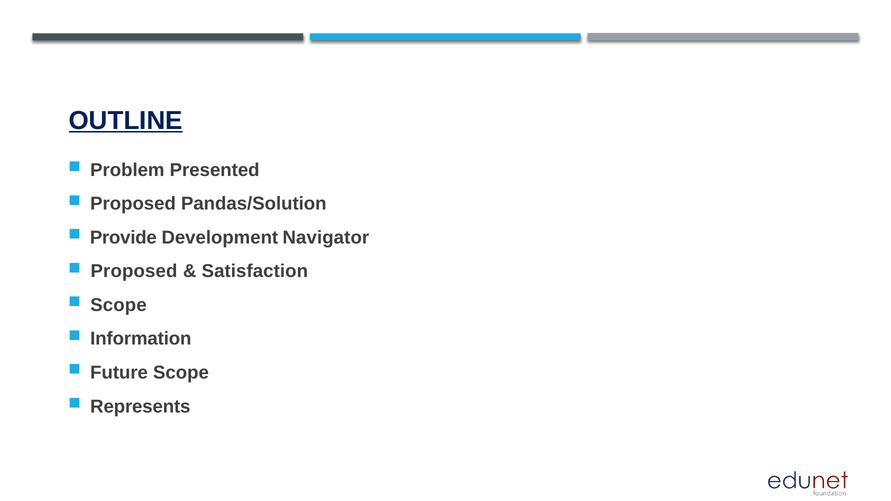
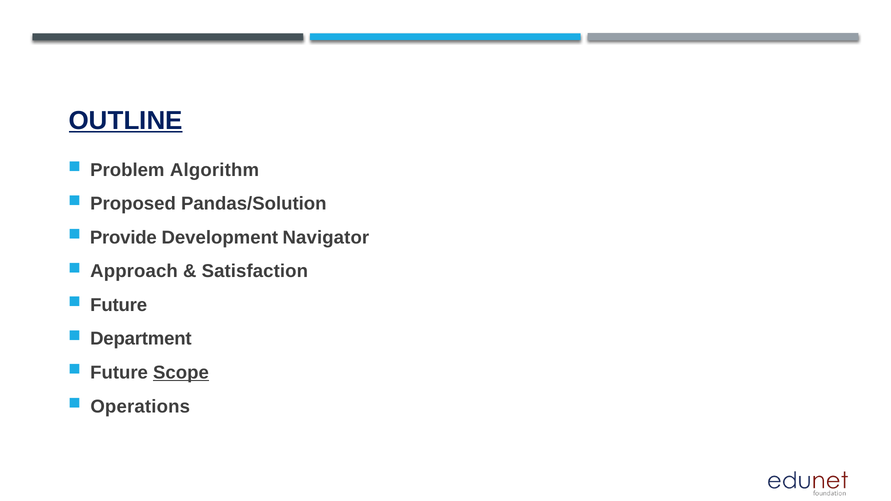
Presented: Presented -> Algorithm
Proposed at (134, 271): Proposed -> Approach
Scope at (118, 305): Scope -> Future
Information: Information -> Department
Scope at (181, 373) underline: none -> present
Represents: Represents -> Operations
